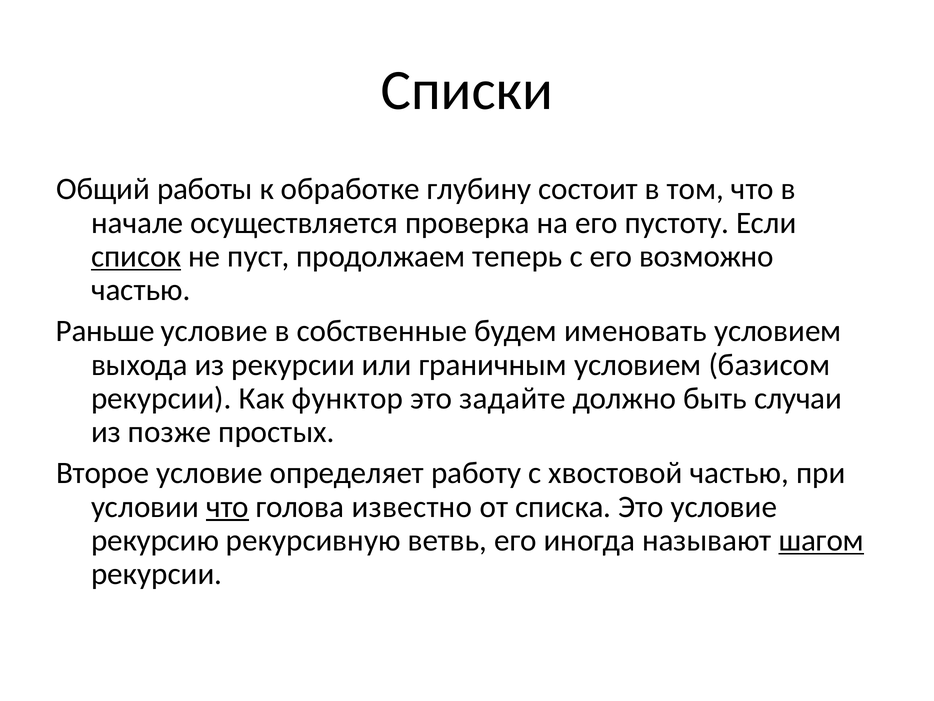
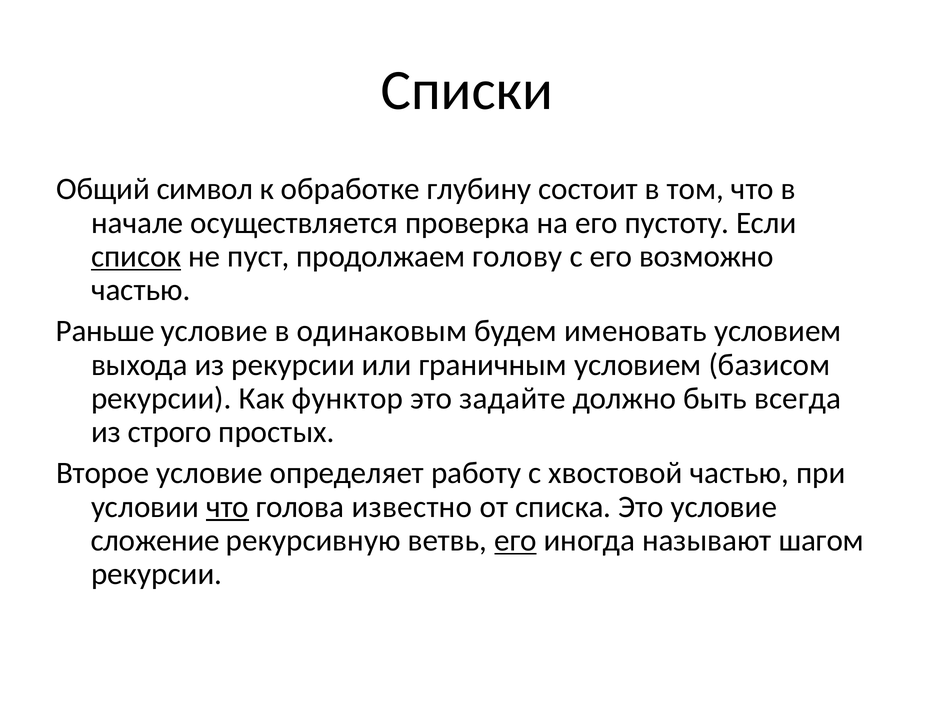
работы: работы -> символ
теперь: теперь -> голову
собственные: собственные -> одинаковым
случаи: случаи -> всегда
позже: позже -> строго
рекурсию: рекурсию -> сложение
его at (515, 540) underline: none -> present
шагом underline: present -> none
